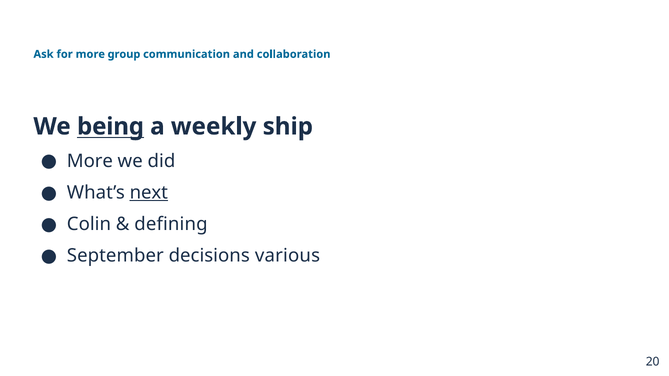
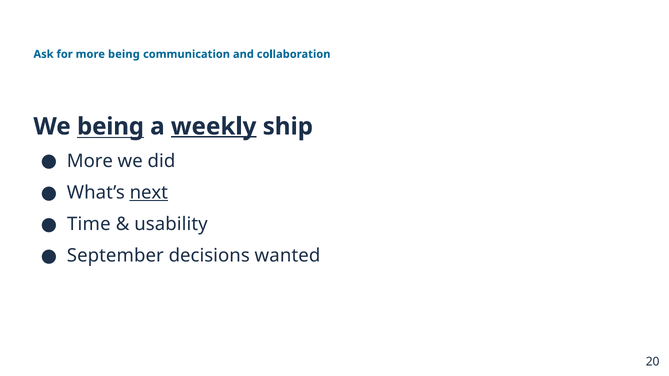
more group: group -> being
weekly underline: none -> present
Colin: Colin -> Time
defining: defining -> usability
various: various -> wanted
